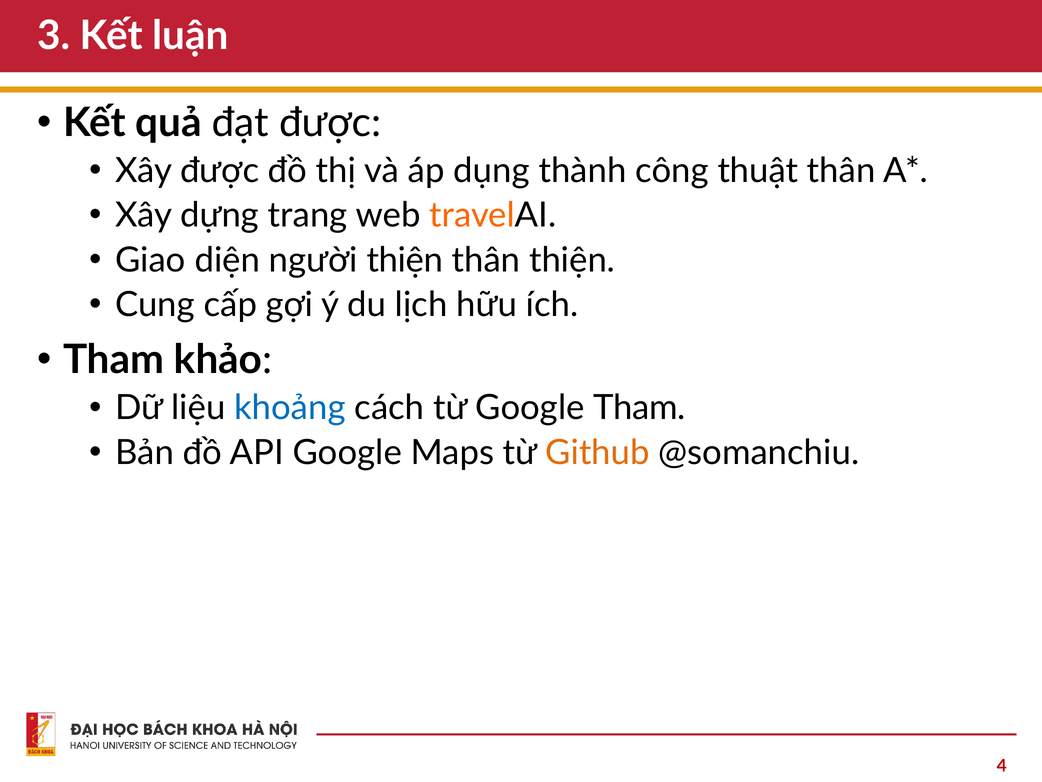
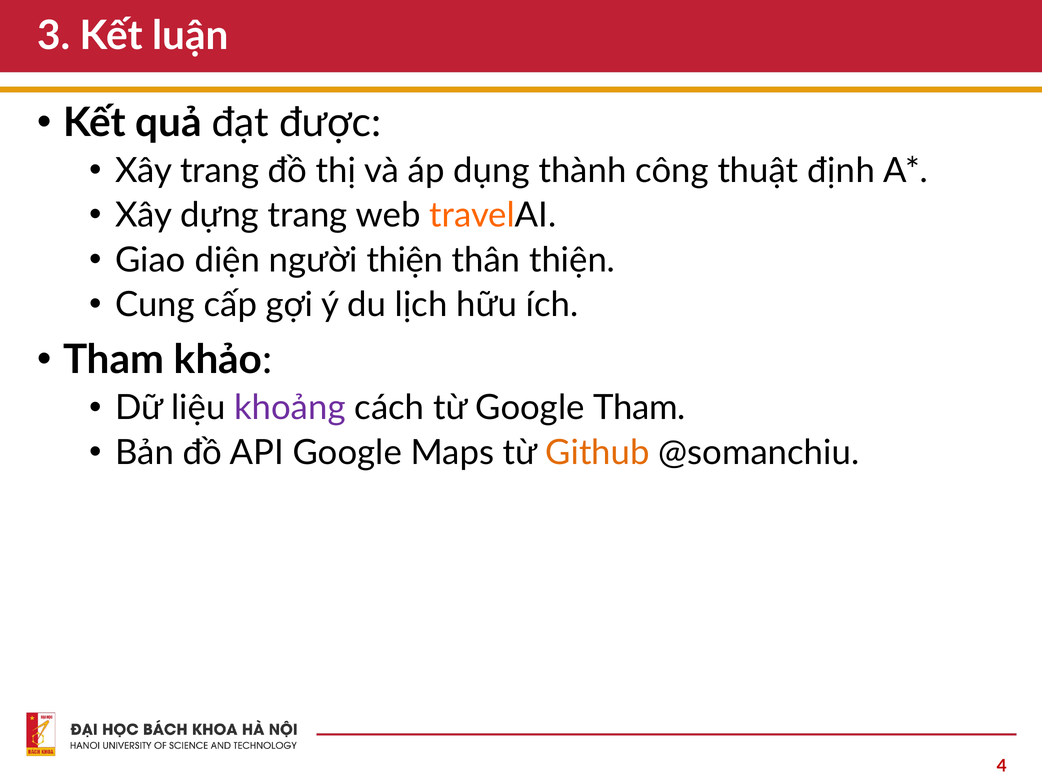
Xây được: được -> trang
thuật thân: thân -> định
khoảng colour: blue -> purple
